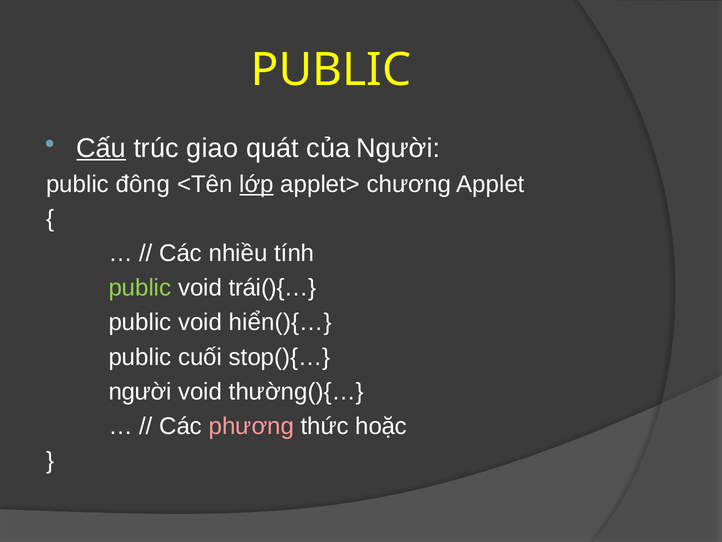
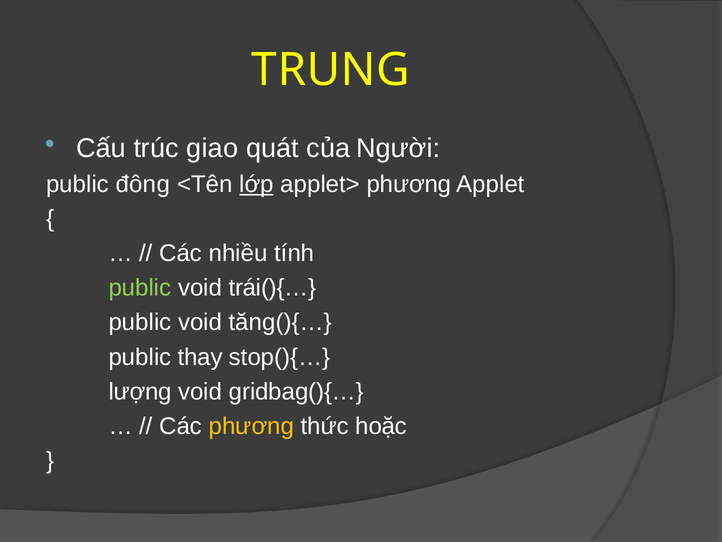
PUBLIC at (331, 70): PUBLIC -> TRUNG
Cấu underline: present -> none
applet> chương: chương -> phương
hiển(){…: hiển(){… -> tăng(){…
cuối: cuối -> thay
người at (140, 391): người -> lượng
thường(){…: thường(){… -> gridbag(){…
phương at (251, 426) colour: pink -> yellow
